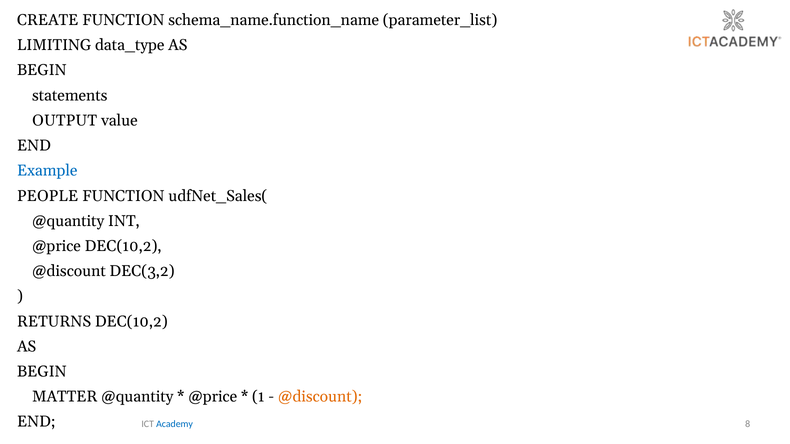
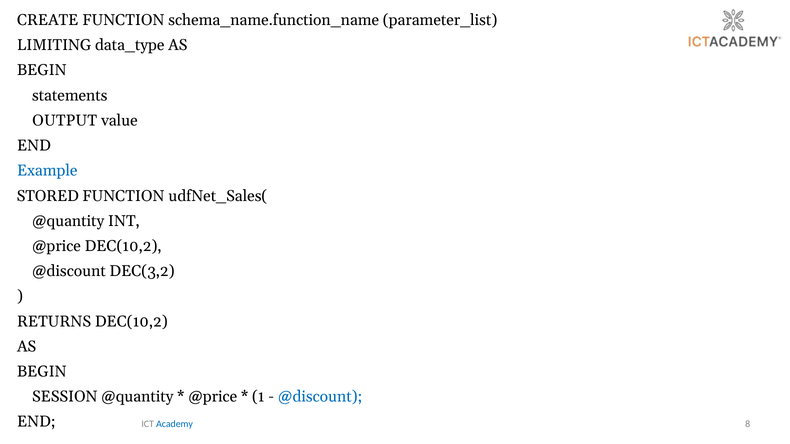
PEOPLE: PEOPLE -> STORED
MATTER: MATTER -> SESSION
@discount at (320, 397) colour: orange -> blue
